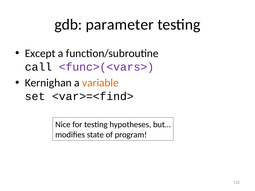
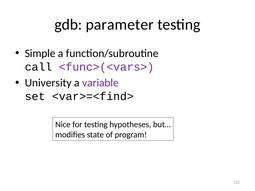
Except: Except -> Simple
Kernighan: Kernighan -> University
variable colour: orange -> purple
